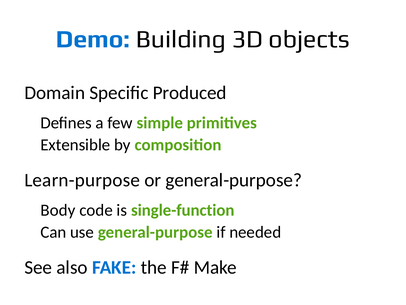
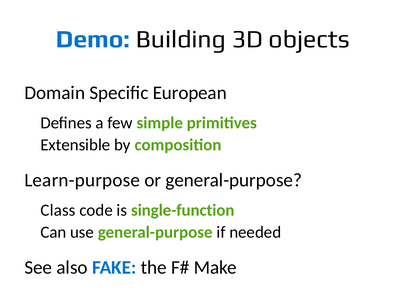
Produced: Produced -> European
Body: Body -> Class
